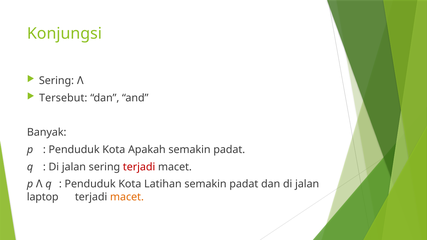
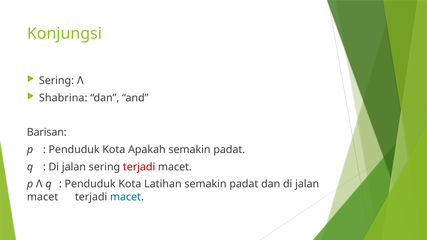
Tersebut: Tersebut -> Shabrina
Banyak: Banyak -> Barisan
laptop at (43, 197): laptop -> macet
macet at (127, 197) colour: orange -> blue
